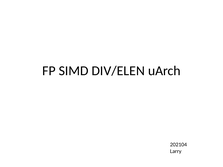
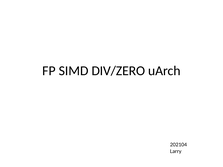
DIV/ELEN: DIV/ELEN -> DIV/ZERO
